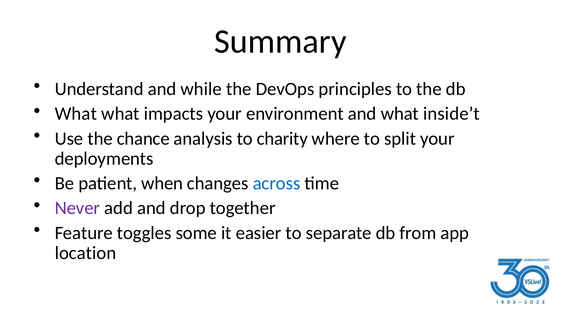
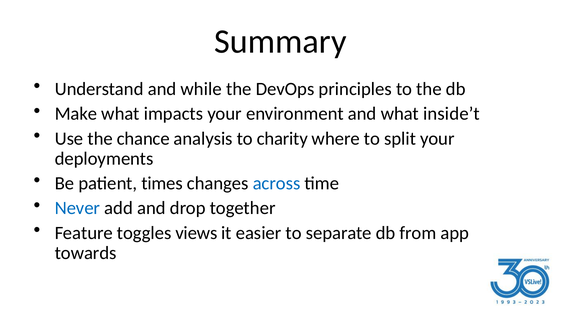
What at (76, 114): What -> Make
when: when -> times
Never colour: purple -> blue
some: some -> views
location: location -> towards
